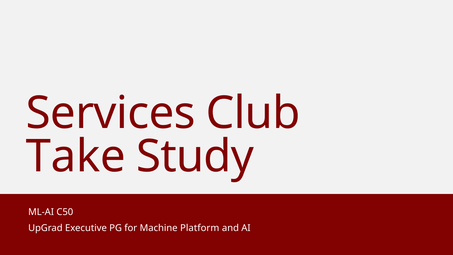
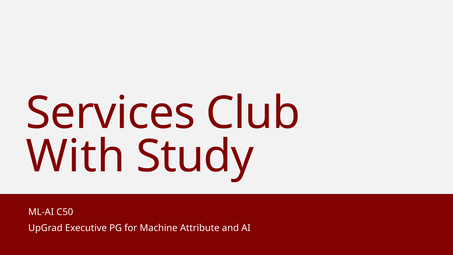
Take: Take -> With
Platform: Platform -> Attribute
